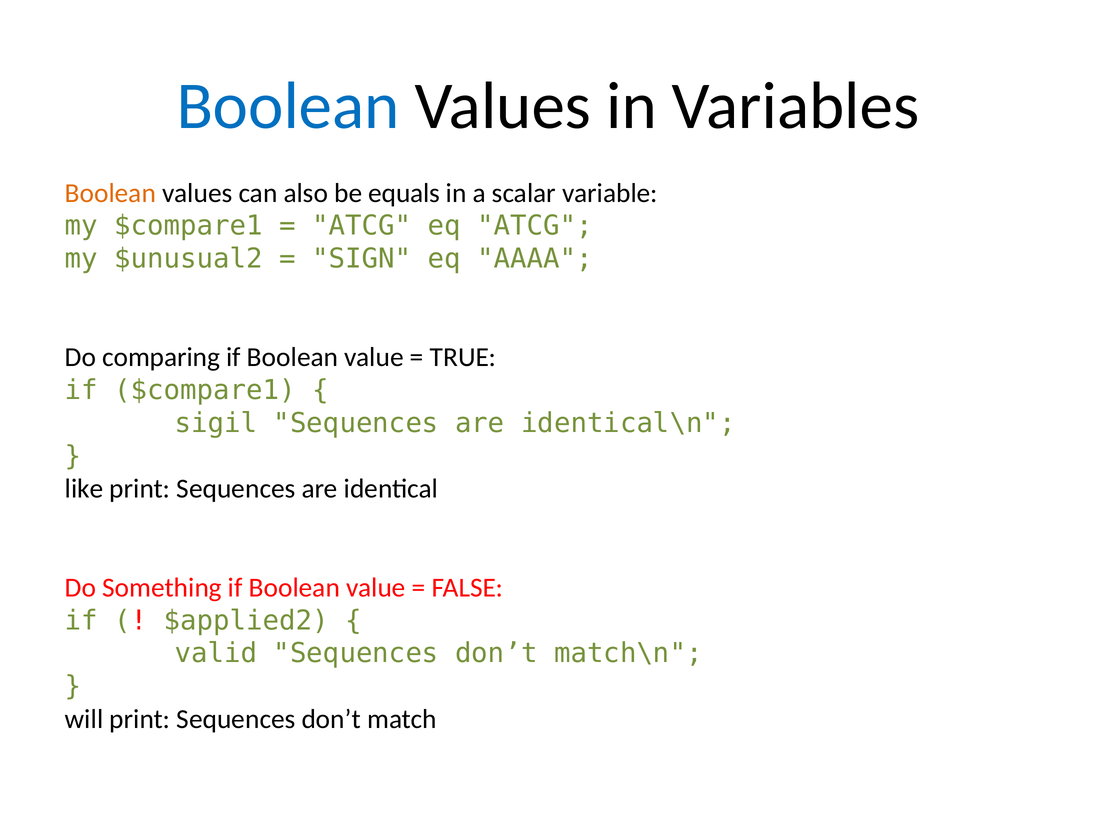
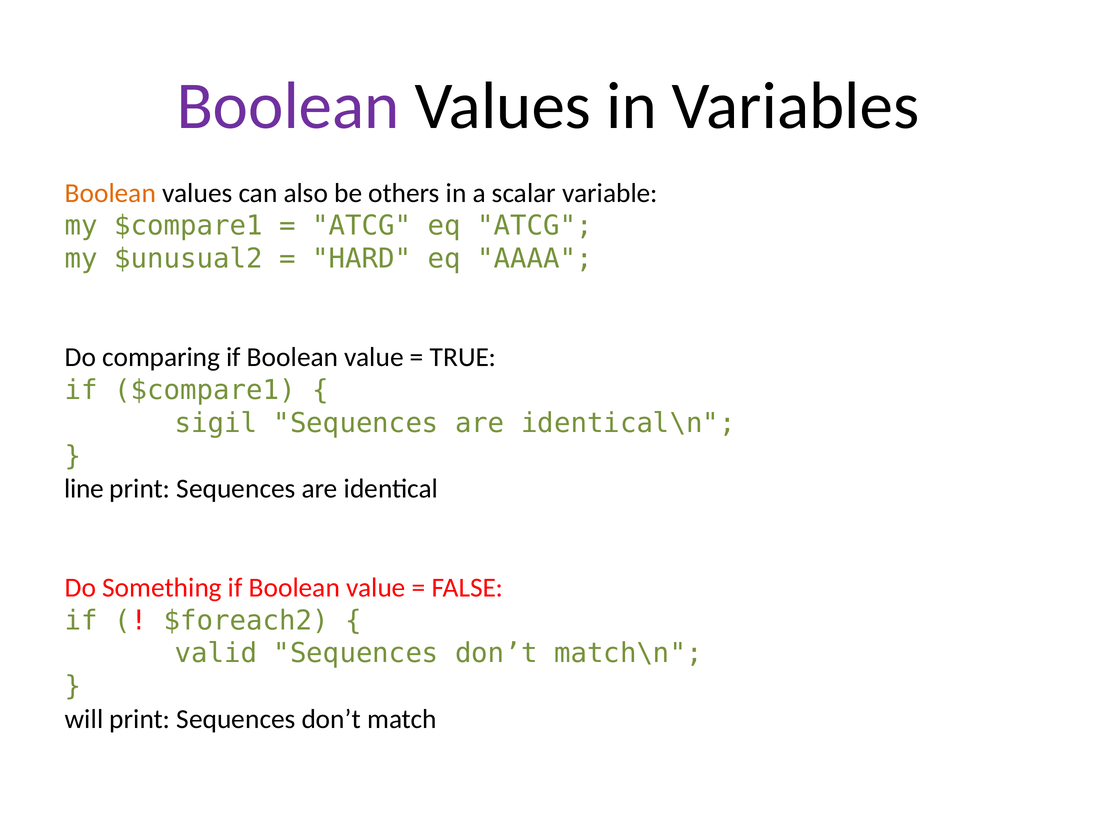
Boolean at (288, 106) colour: blue -> purple
equals: equals -> others
SIGN: SIGN -> HARD
like: like -> line
$applied2: $applied2 -> $foreach2
